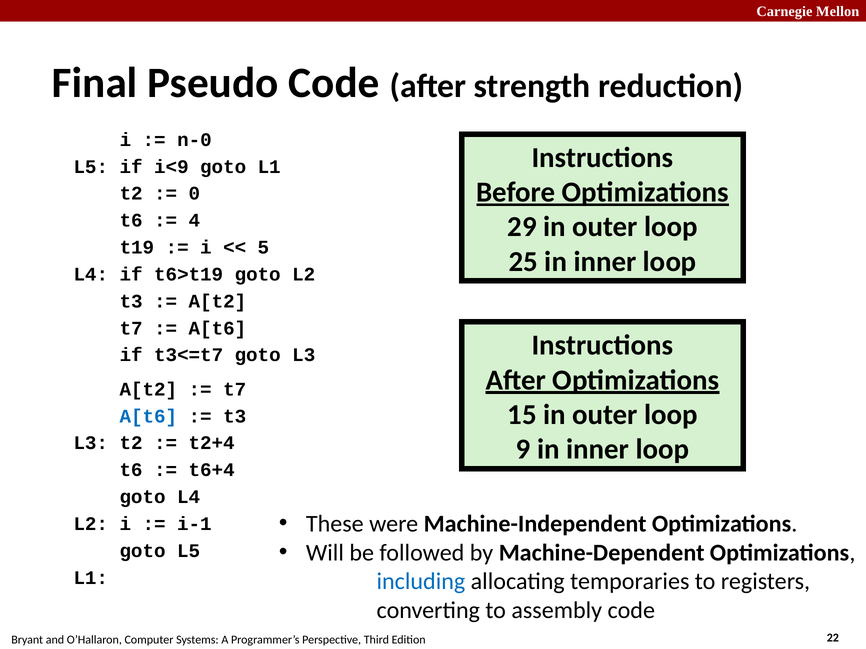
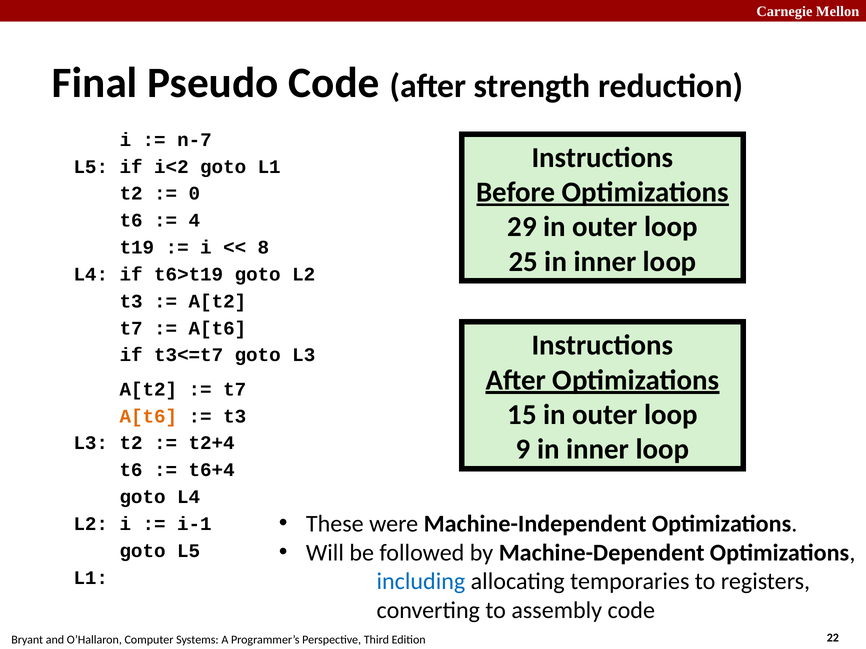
n-0: n-0 -> n-7
i<9: i<9 -> i<2
5: 5 -> 8
A[t6 at (148, 417) colour: blue -> orange
